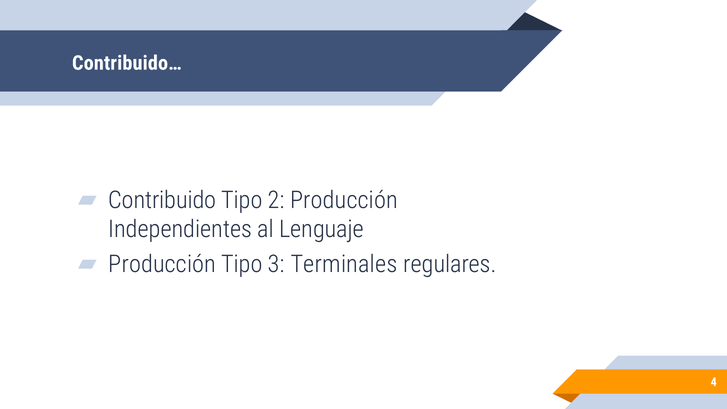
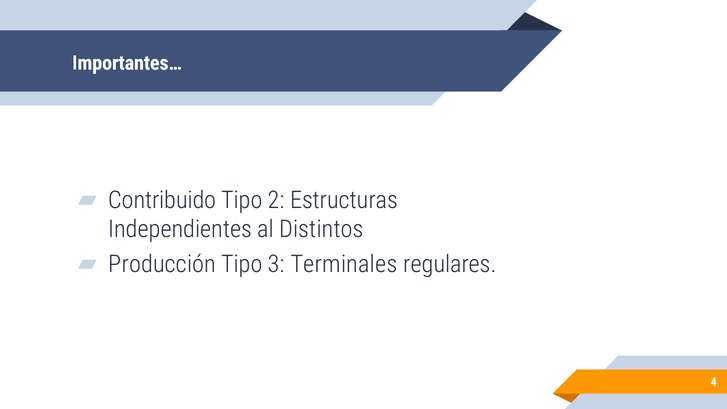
Contribuido…: Contribuido… -> Importantes…
2 Producción: Producción -> Estructuras
Lenguaje: Lenguaje -> Distintos
